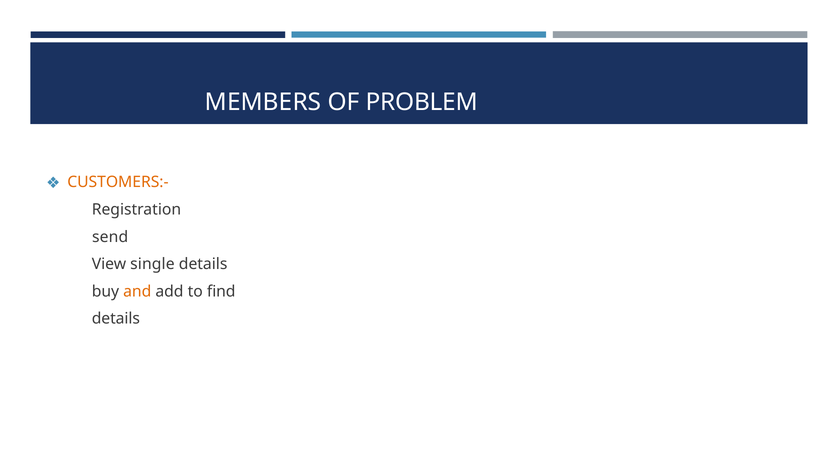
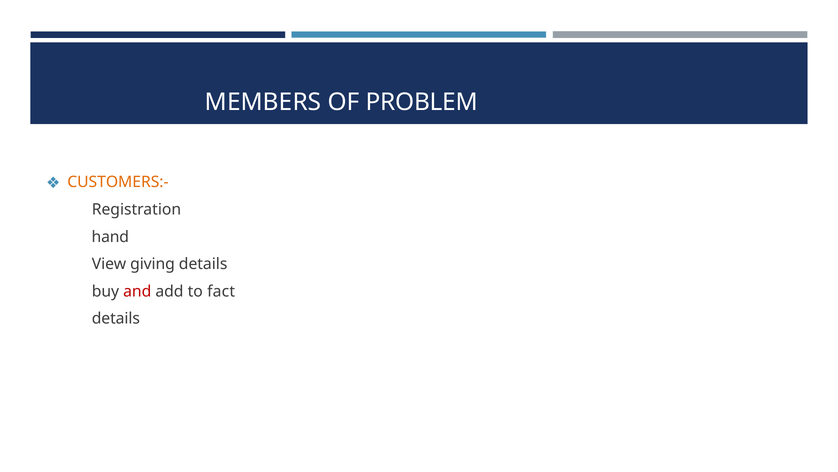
send: send -> hand
single: single -> giving
and colour: orange -> red
find: find -> fact
